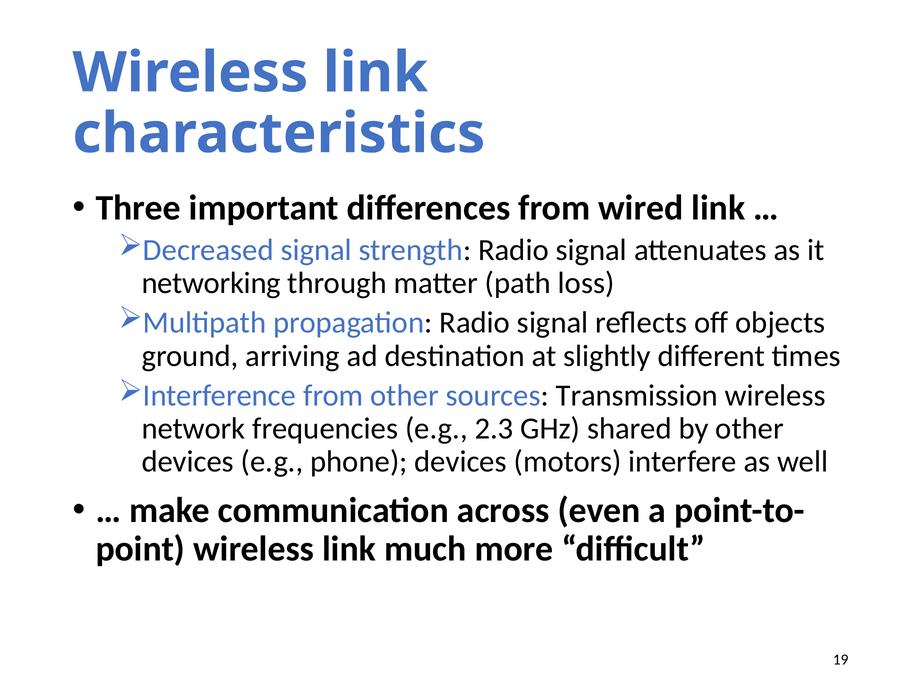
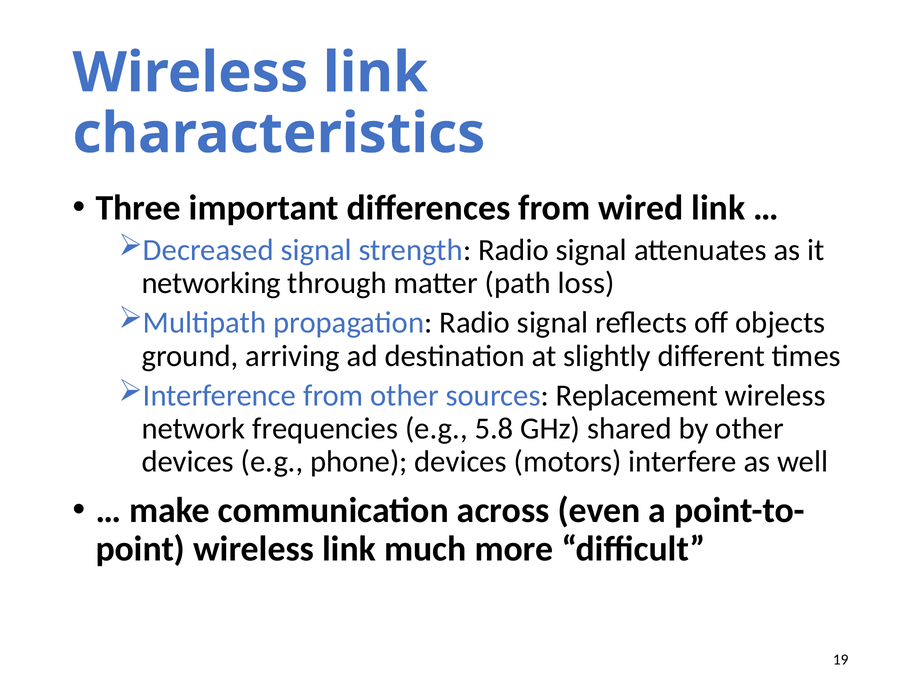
Transmission: Transmission -> Replacement
2.3: 2.3 -> 5.8
